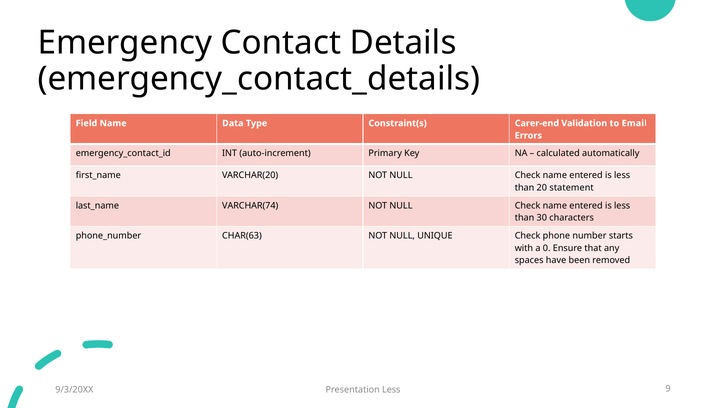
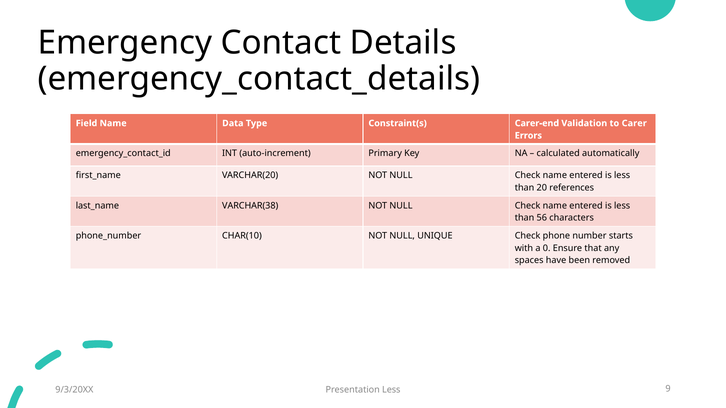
Email: Email -> Carer
statement: statement -> references
VARCHAR(74: VARCHAR(74 -> VARCHAR(38
30: 30 -> 56
CHAR(63: CHAR(63 -> CHAR(10
